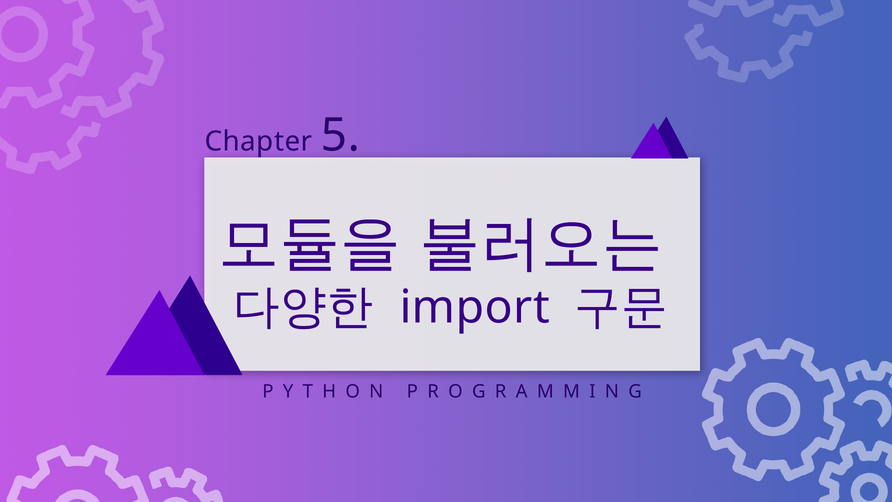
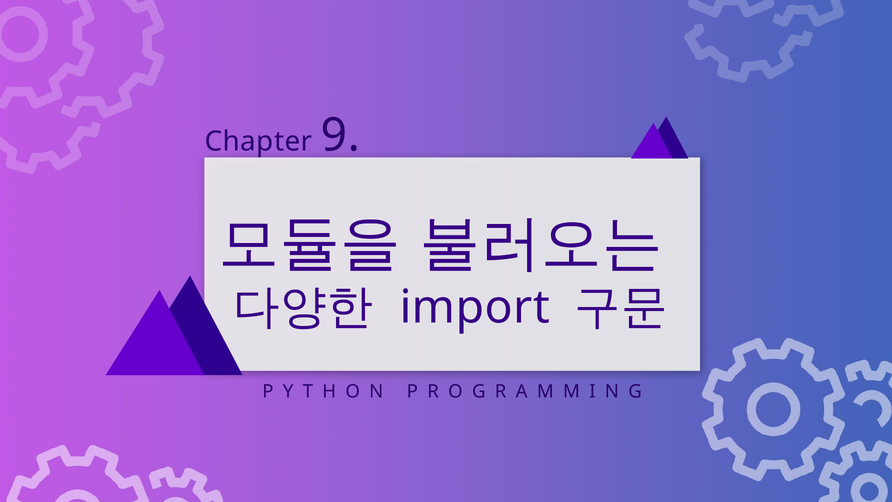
5: 5 -> 9
